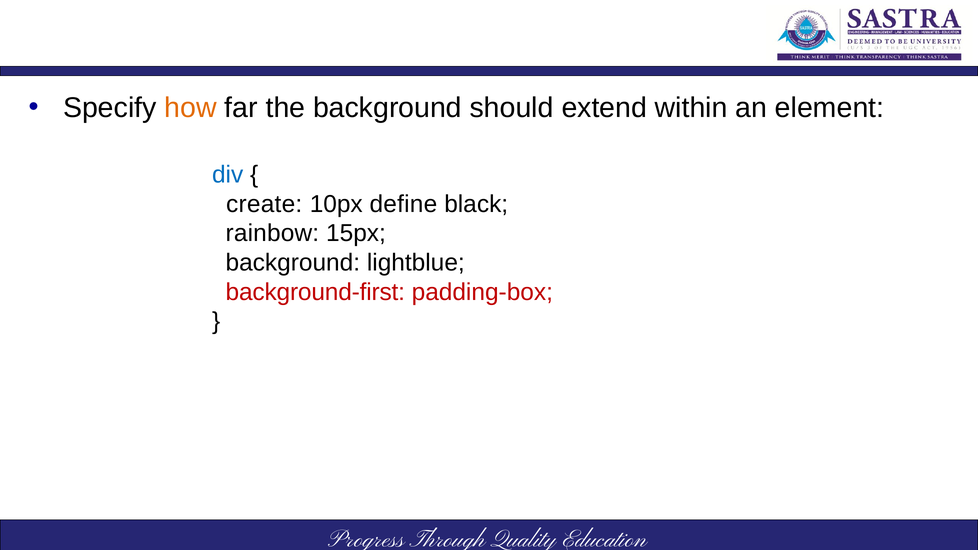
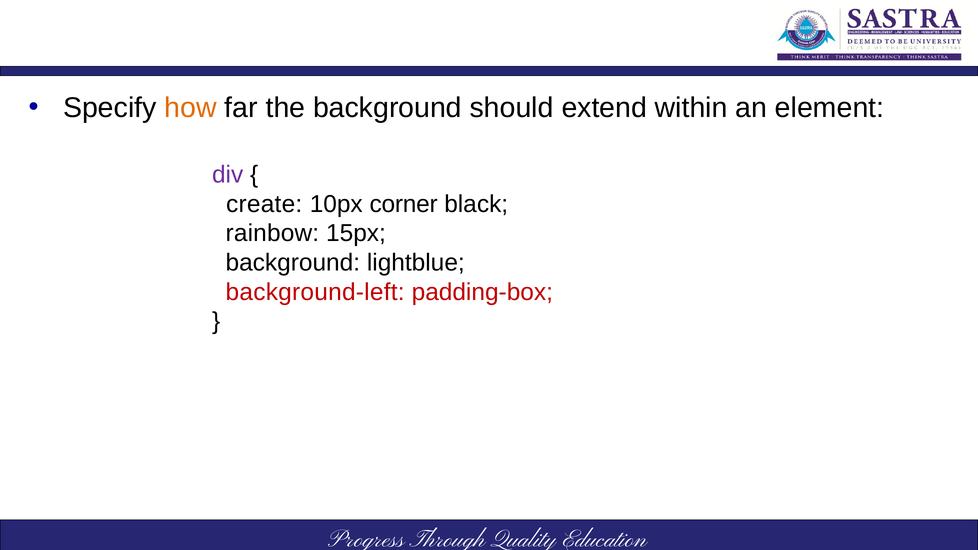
div colour: blue -> purple
define: define -> corner
background-first: background-first -> background-left
